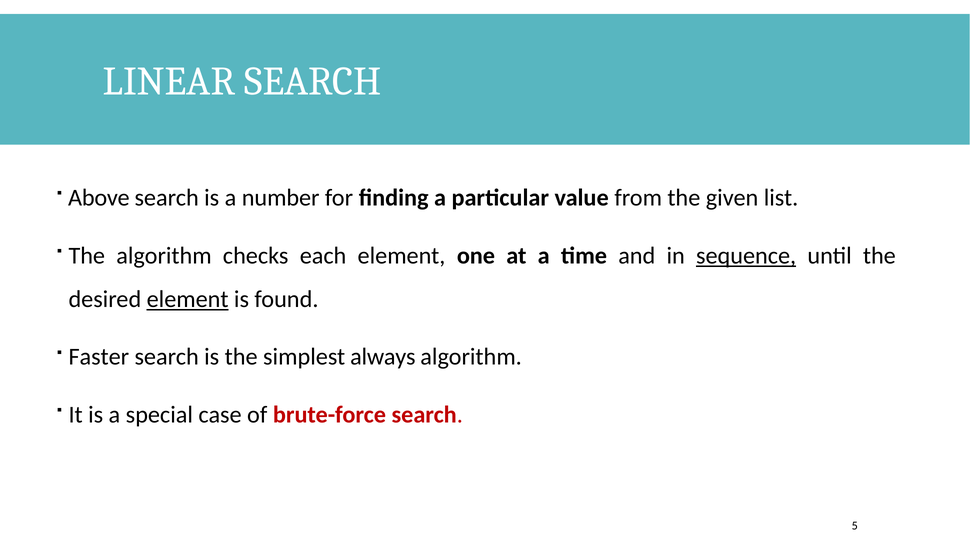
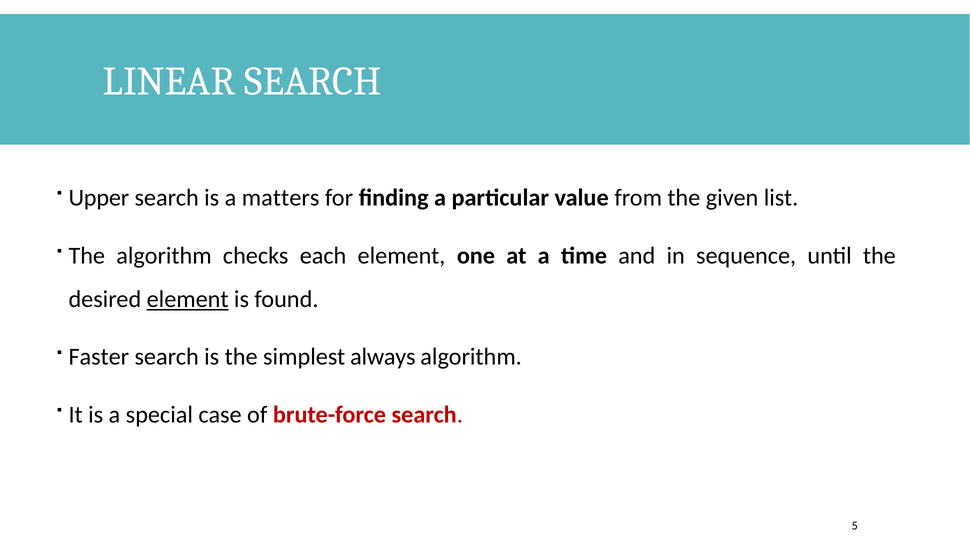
Above: Above -> Upper
number: number -> matters
sequence underline: present -> none
